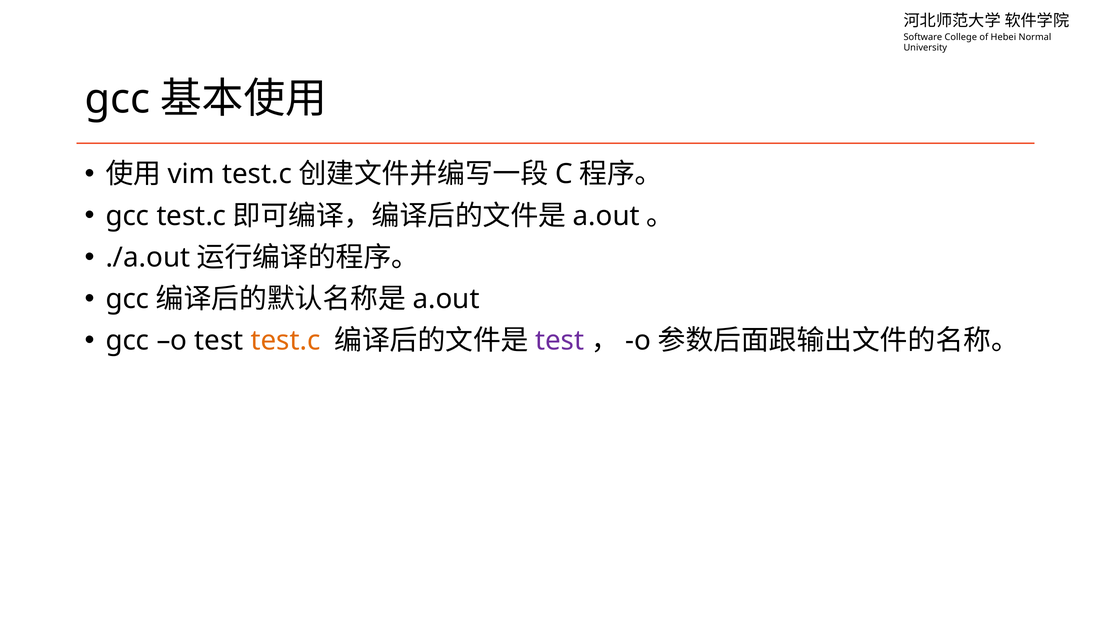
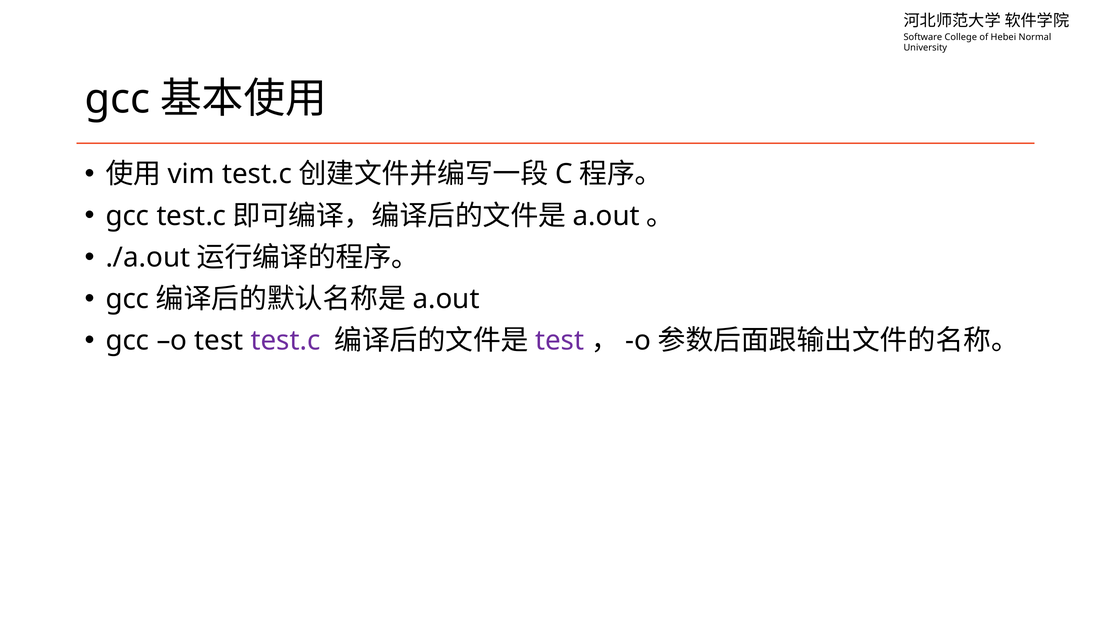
test.c at (286, 341) colour: orange -> purple
